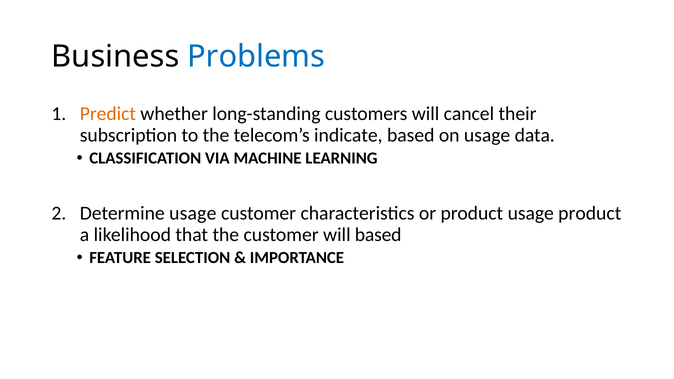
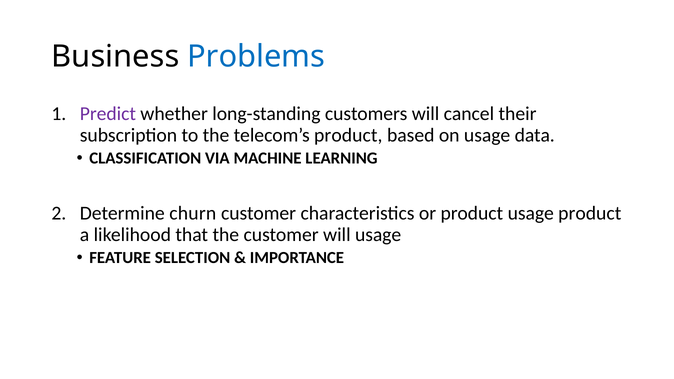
Predict colour: orange -> purple
telecom’s indicate: indicate -> product
Determine usage: usage -> churn
will based: based -> usage
